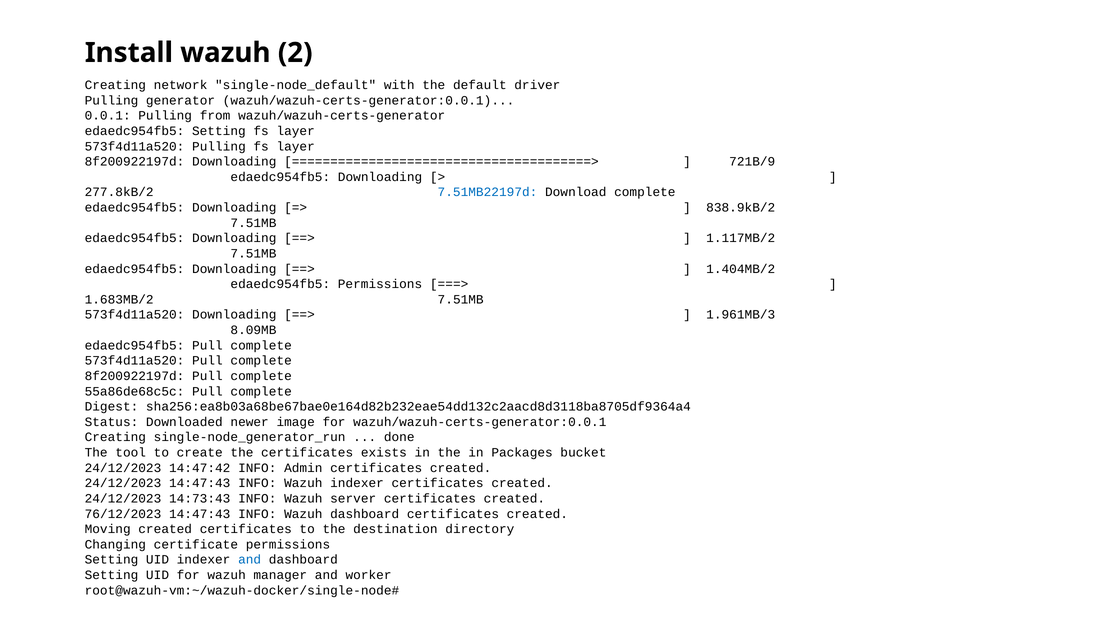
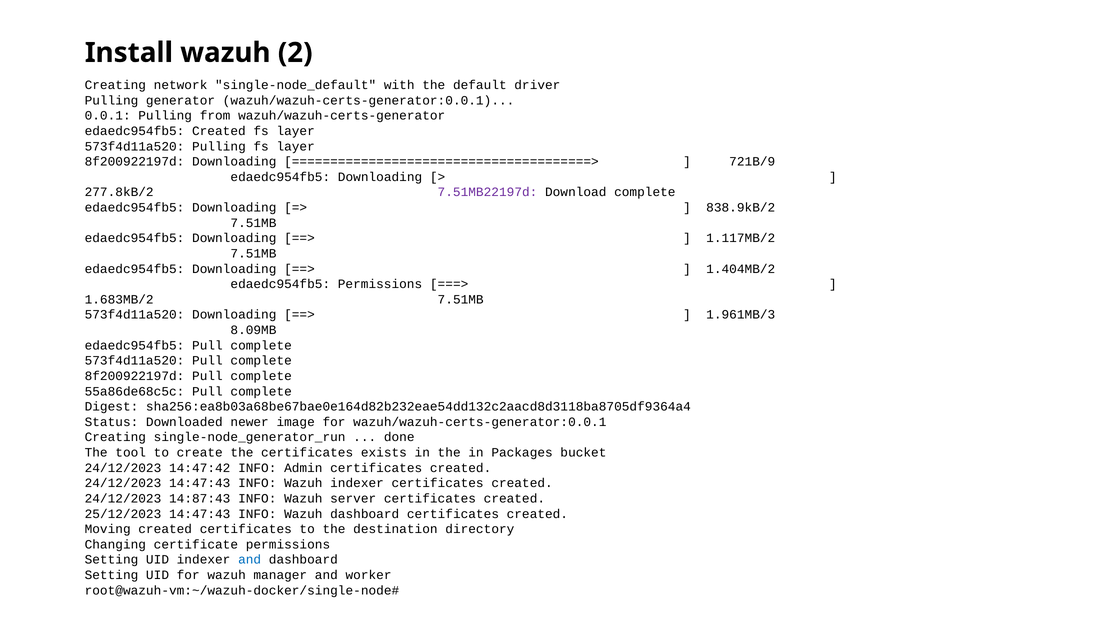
edaedc954fb5 Setting: Setting -> Created
7.51MB22197d colour: blue -> purple
14:73:43: 14:73:43 -> 14:87:43
76/12/2023: 76/12/2023 -> 25/12/2023
